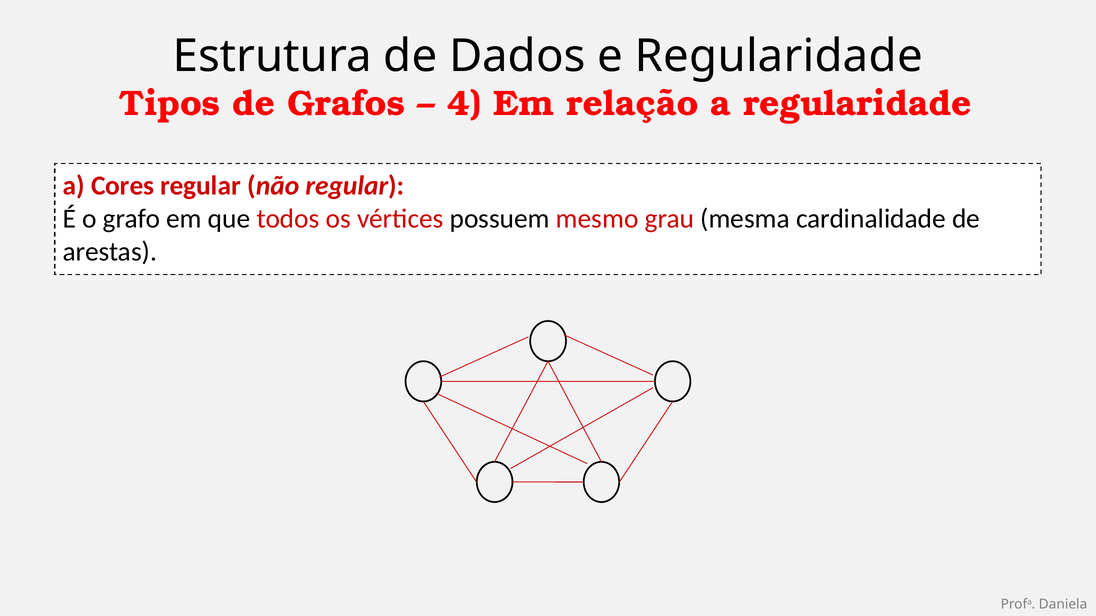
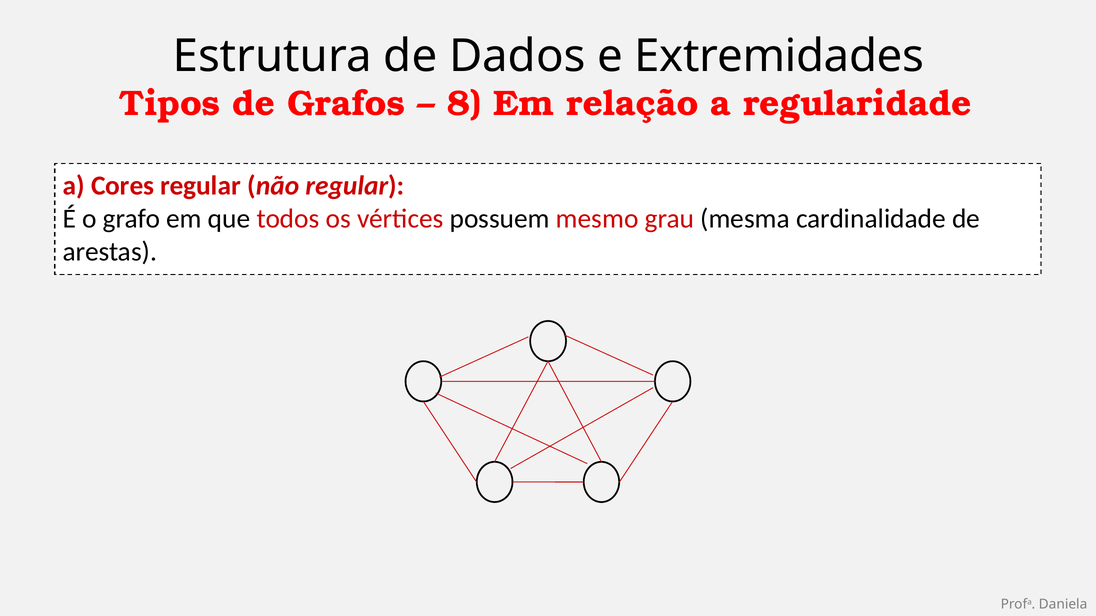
e Regularidade: Regularidade -> Extremidades
4: 4 -> 8
